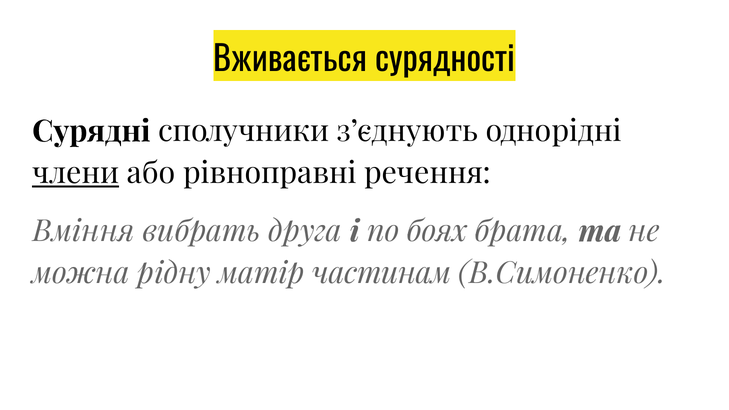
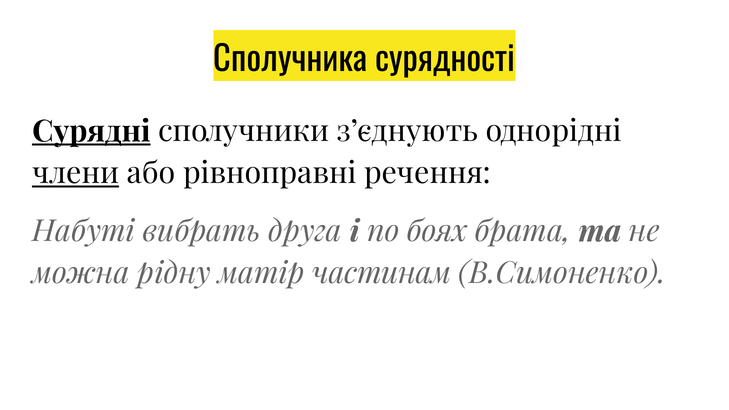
Вживається: Вживається -> Сполучника
Сурядні underline: none -> present
Вміння: Вміння -> Набуті
